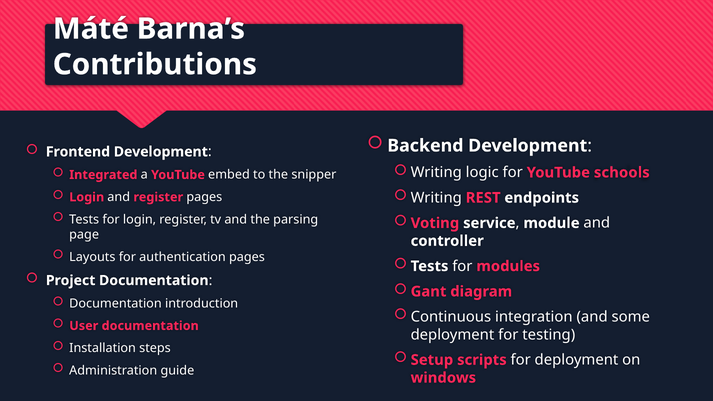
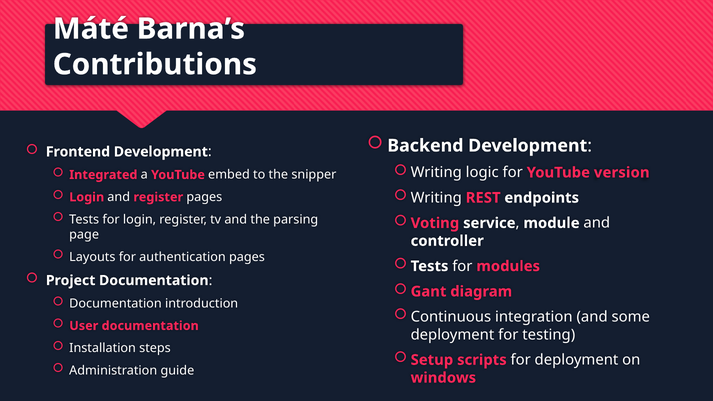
schools: schools -> version
